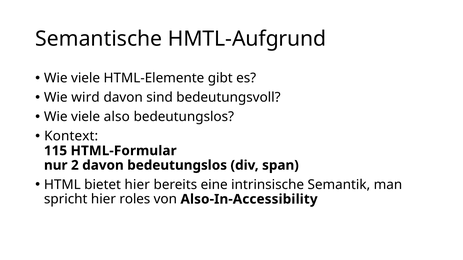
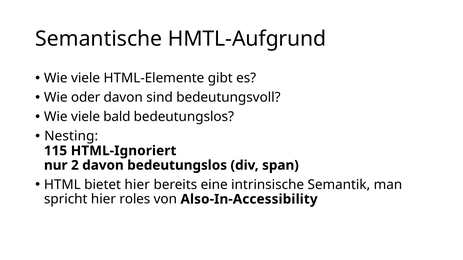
wird: wird -> oder
also: also -> bald
Kontext: Kontext -> Nesting
HTML-Formular: HTML-Formular -> HTML-Ignoriert
